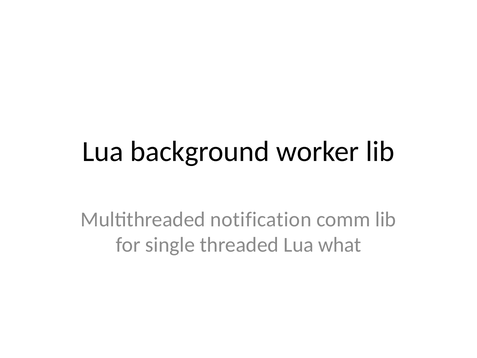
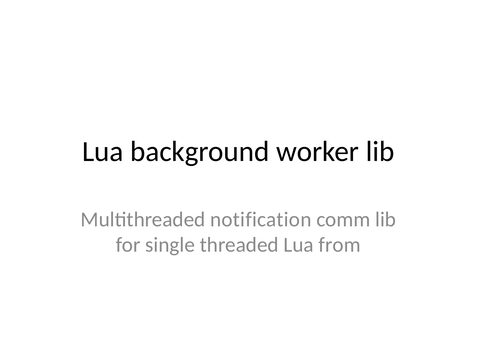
what: what -> from
